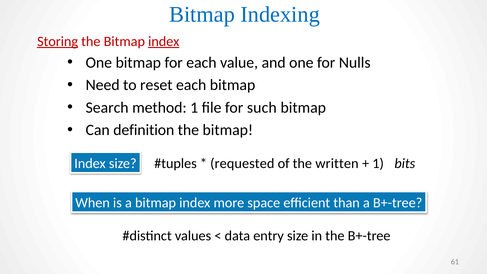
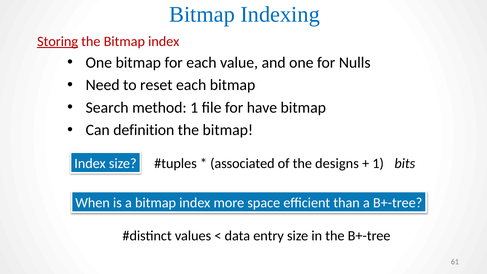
index at (164, 41) underline: present -> none
such: such -> have
requested: requested -> associated
written: written -> designs
